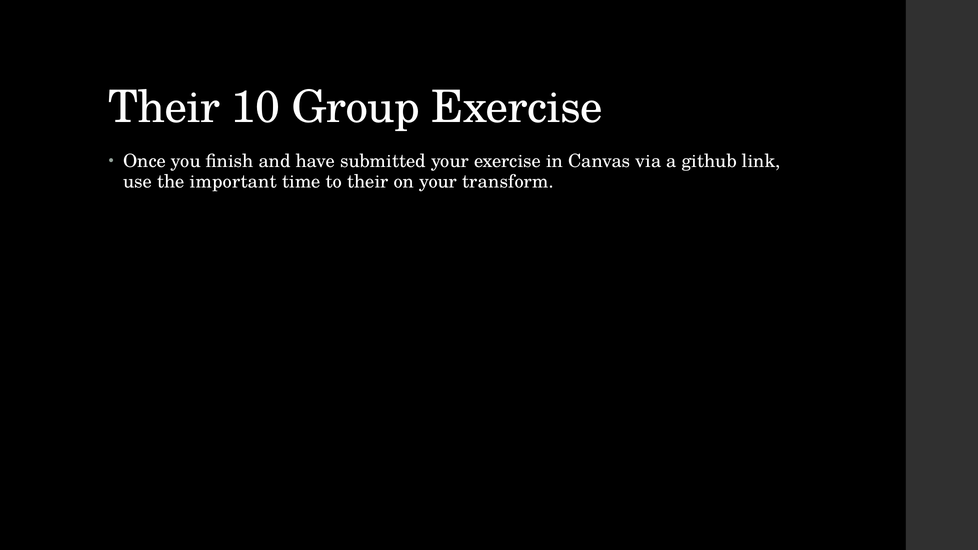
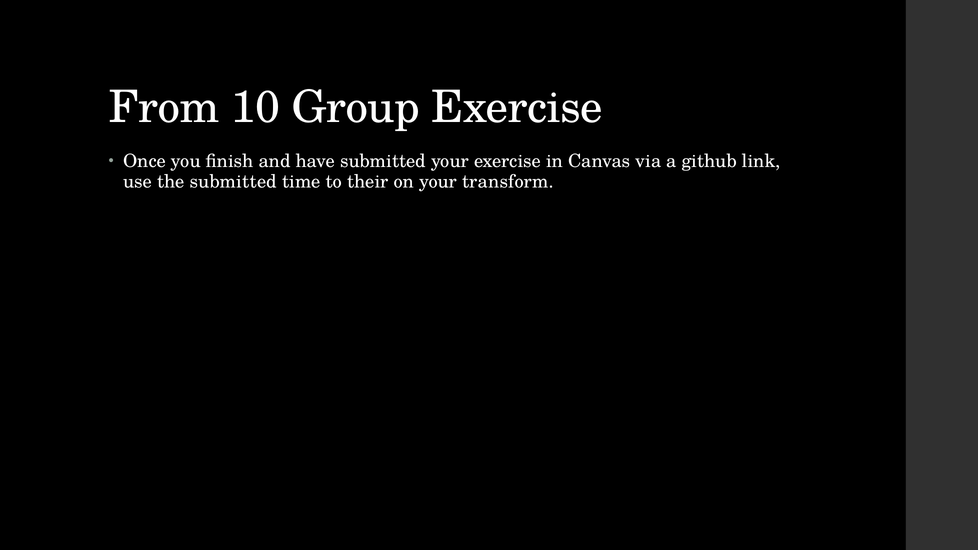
Their at (164, 108): Their -> From
the important: important -> submitted
